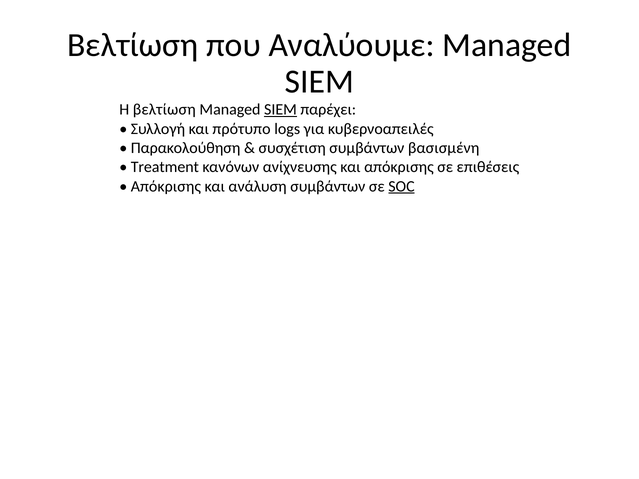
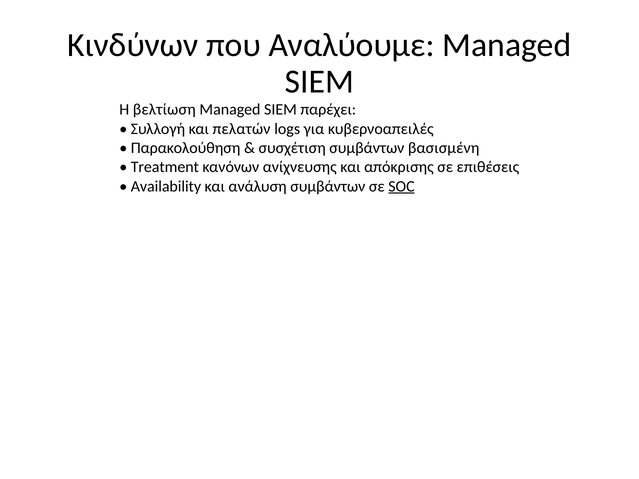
Βελτίωση at (133, 45): Βελτίωση -> Κινδύνων
SIEM at (280, 110) underline: present -> none
πρότυπο: πρότυπο -> πελατών
Απόκρισης at (166, 186): Απόκρισης -> Availability
